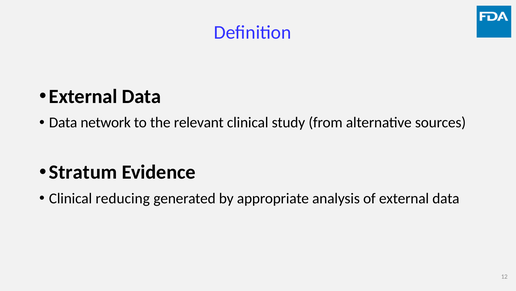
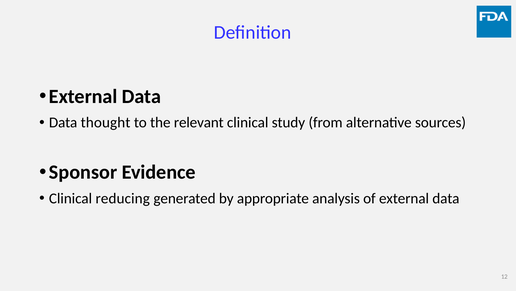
network: network -> thought
Stratum: Stratum -> Sponsor
